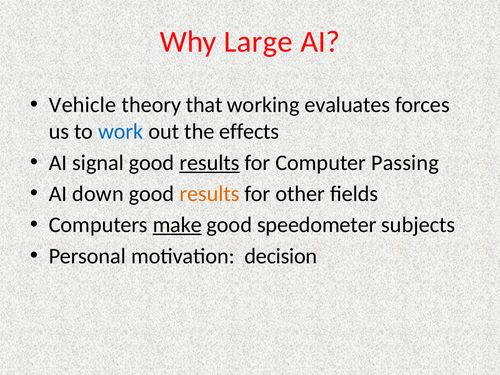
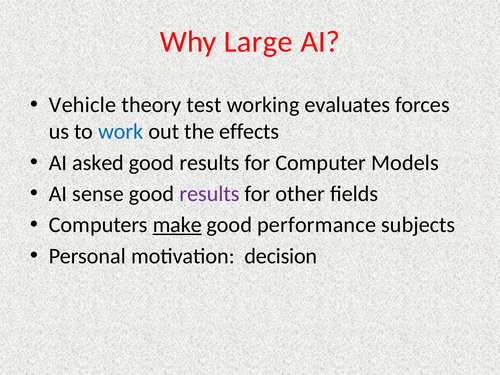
that: that -> test
signal: signal -> asked
results at (209, 163) underline: present -> none
Passing: Passing -> Models
down: down -> sense
results at (209, 194) colour: orange -> purple
speedometer: speedometer -> performance
